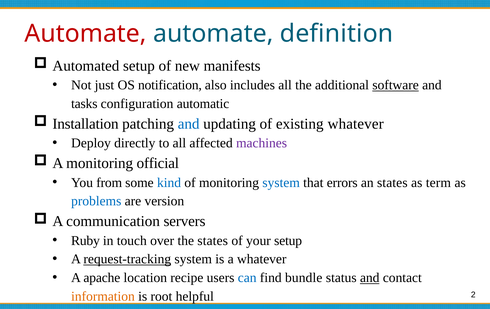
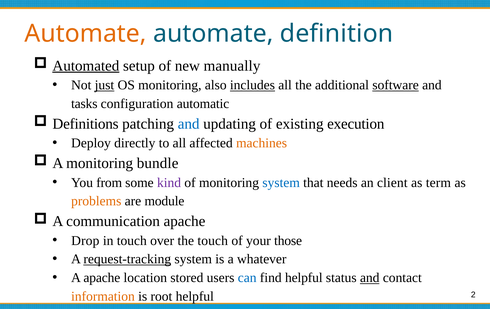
Automate at (86, 34) colour: red -> orange
Automated underline: none -> present
manifests: manifests -> manually
just underline: none -> present
OS notification: notification -> monitoring
includes underline: none -> present
Installation: Installation -> Definitions
existing whatever: whatever -> execution
machines colour: purple -> orange
official: official -> bundle
kind colour: blue -> purple
errors: errors -> needs
an states: states -> client
problems colour: blue -> orange
version: version -> module
communication servers: servers -> apache
Ruby: Ruby -> Drop
the states: states -> touch
your setup: setup -> those
recipe: recipe -> stored
find bundle: bundle -> helpful
